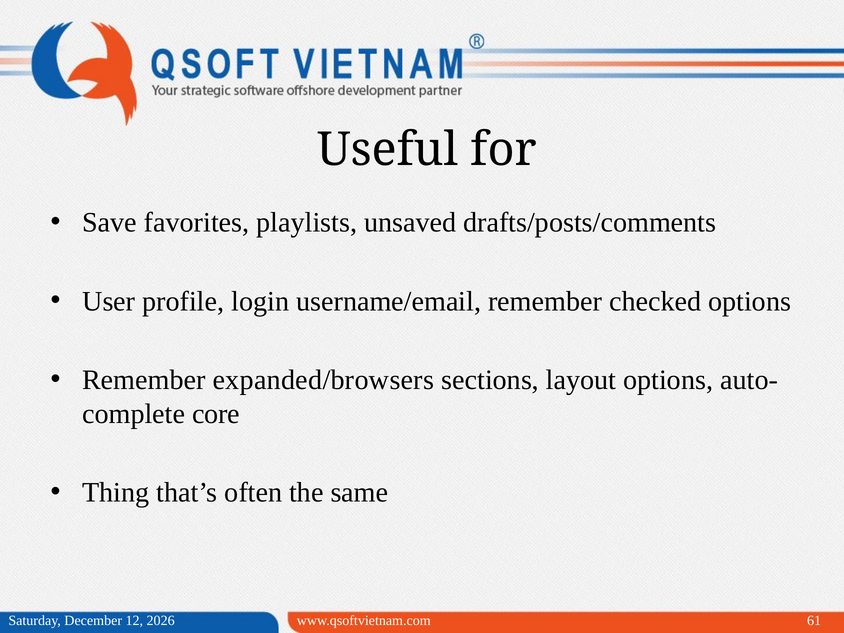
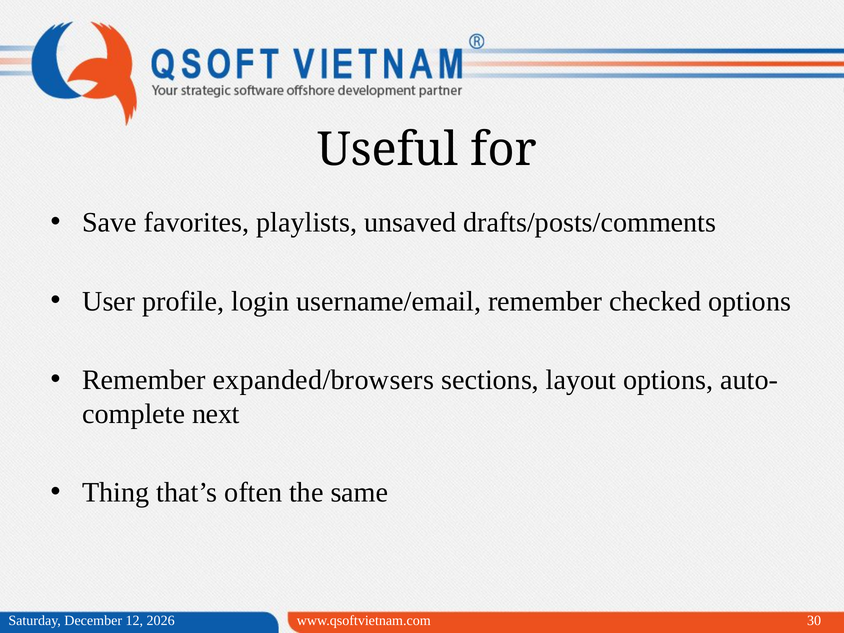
core: core -> next
61: 61 -> 30
